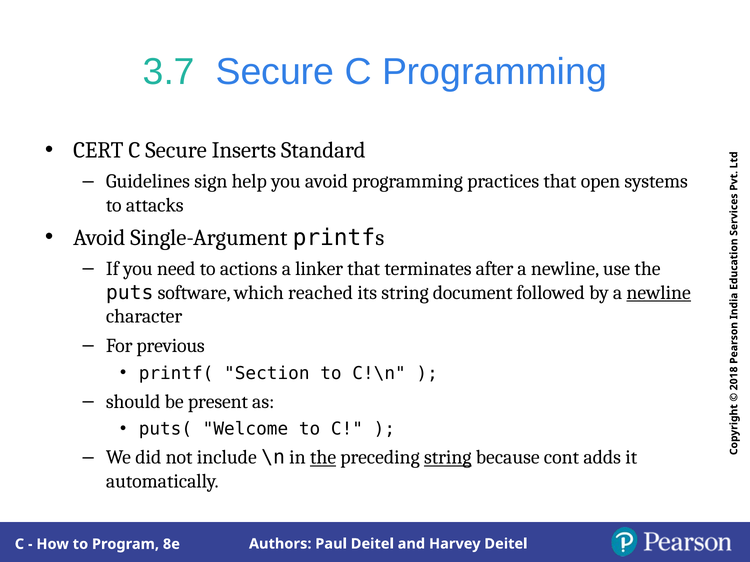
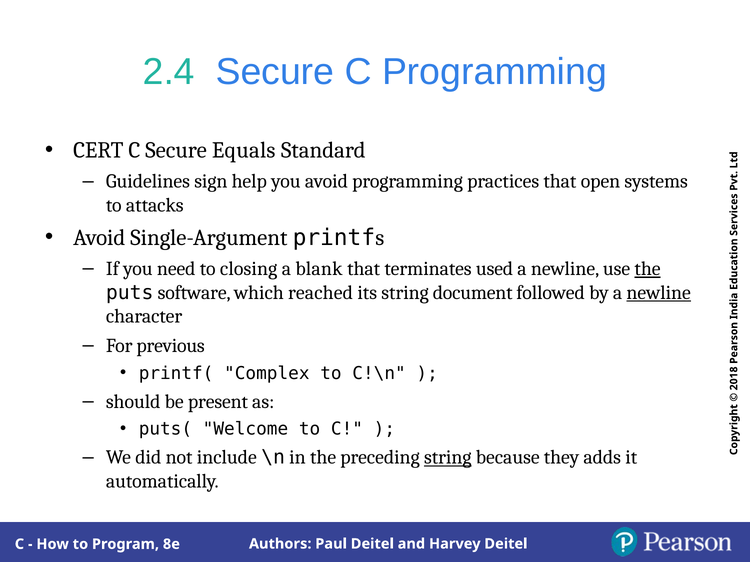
3.7: 3.7 -> 2.4
Inserts: Inserts -> Equals
actions: actions -> closing
linker: linker -> blank
after: after -> used
the at (648, 269) underline: none -> present
Section: Section -> Complex
the at (323, 458) underline: present -> none
cont: cont -> they
